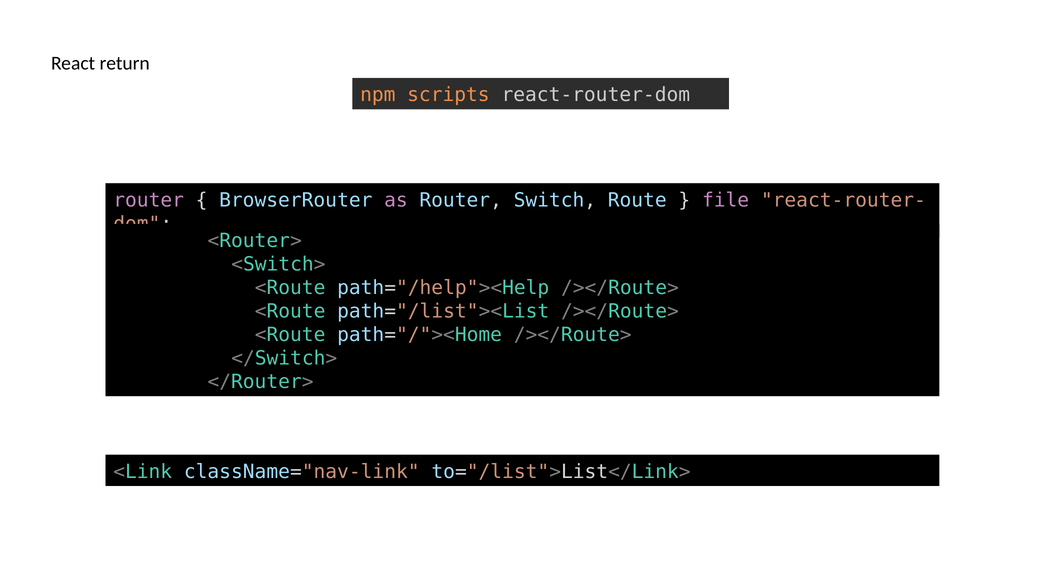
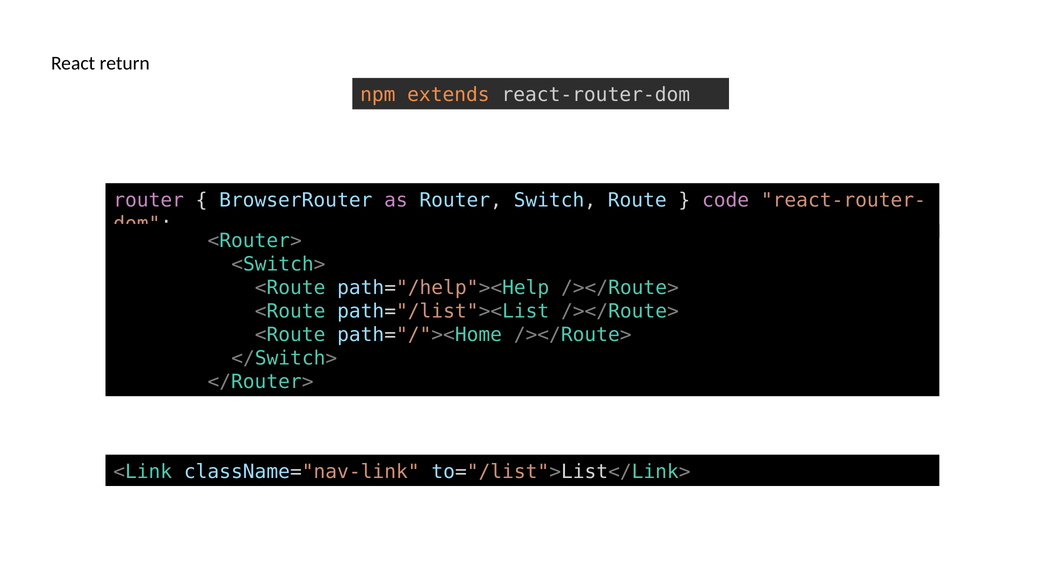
scripts: scripts -> extends
file: file -> code
